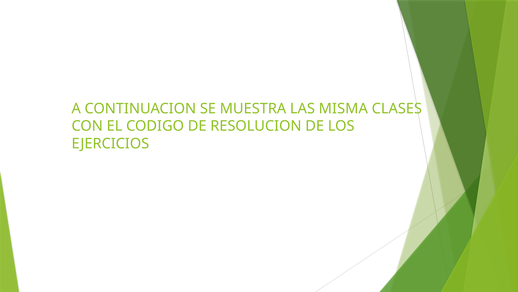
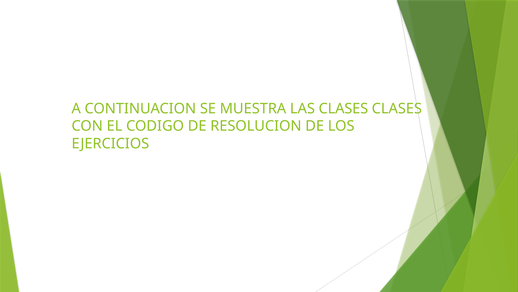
LAS MISMA: MISMA -> CLASES
